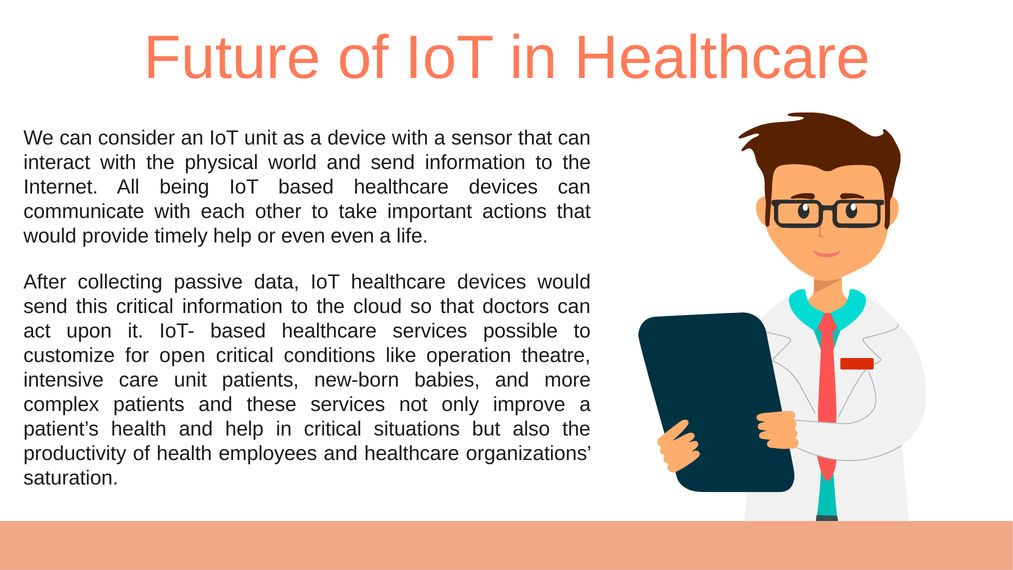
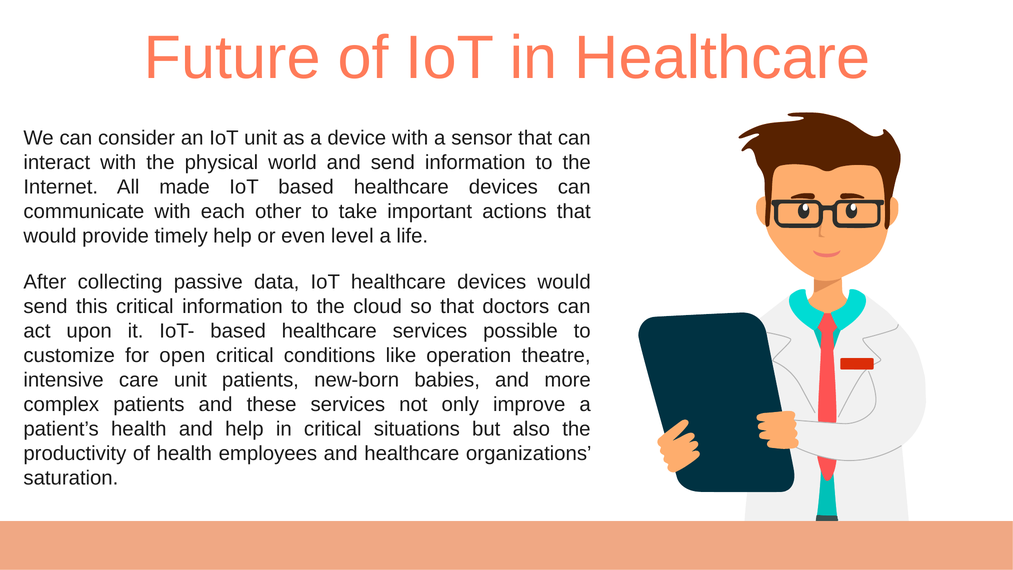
being: being -> made
even even: even -> level
